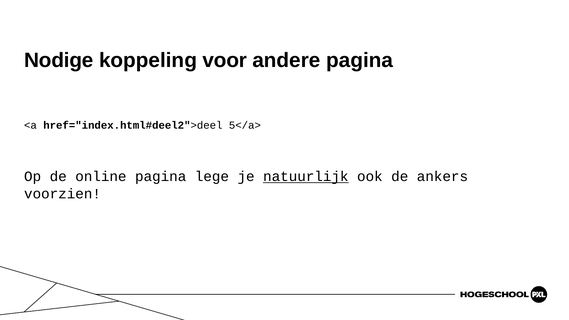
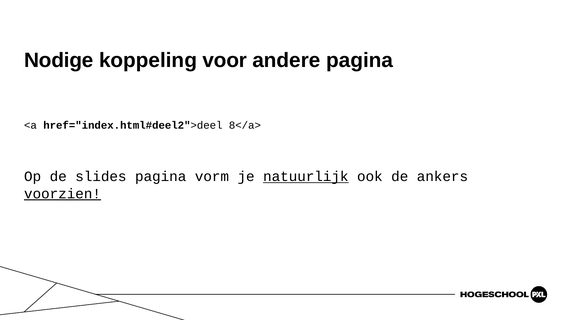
5</a>: 5</a> -> 8</a>
online: online -> slides
lege: lege -> vorm
voorzien underline: none -> present
